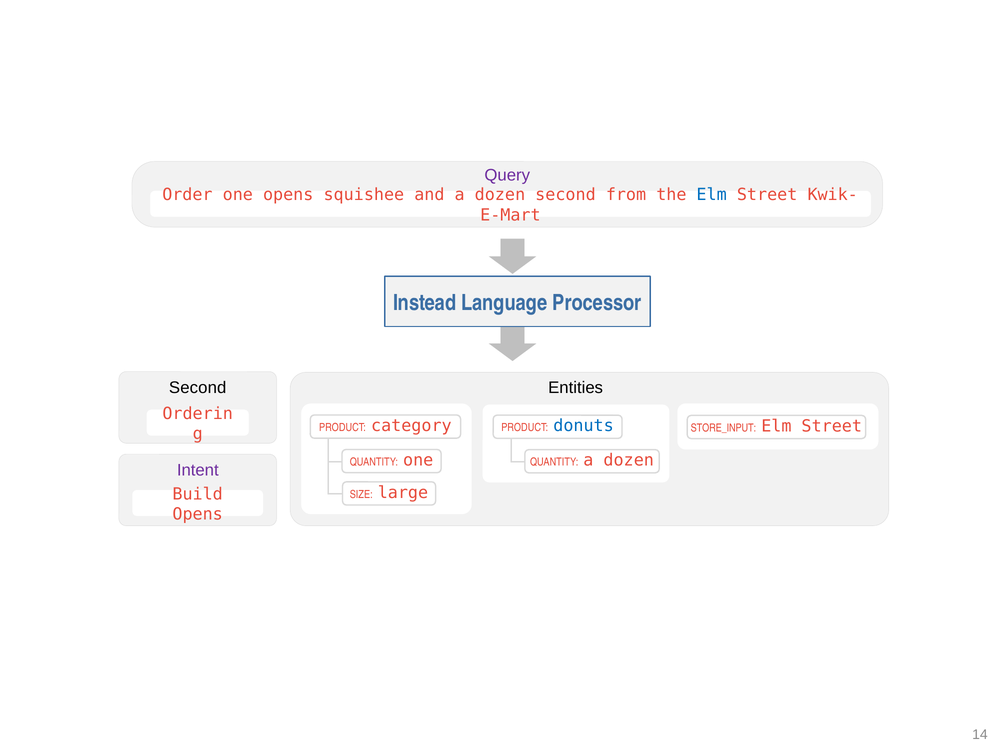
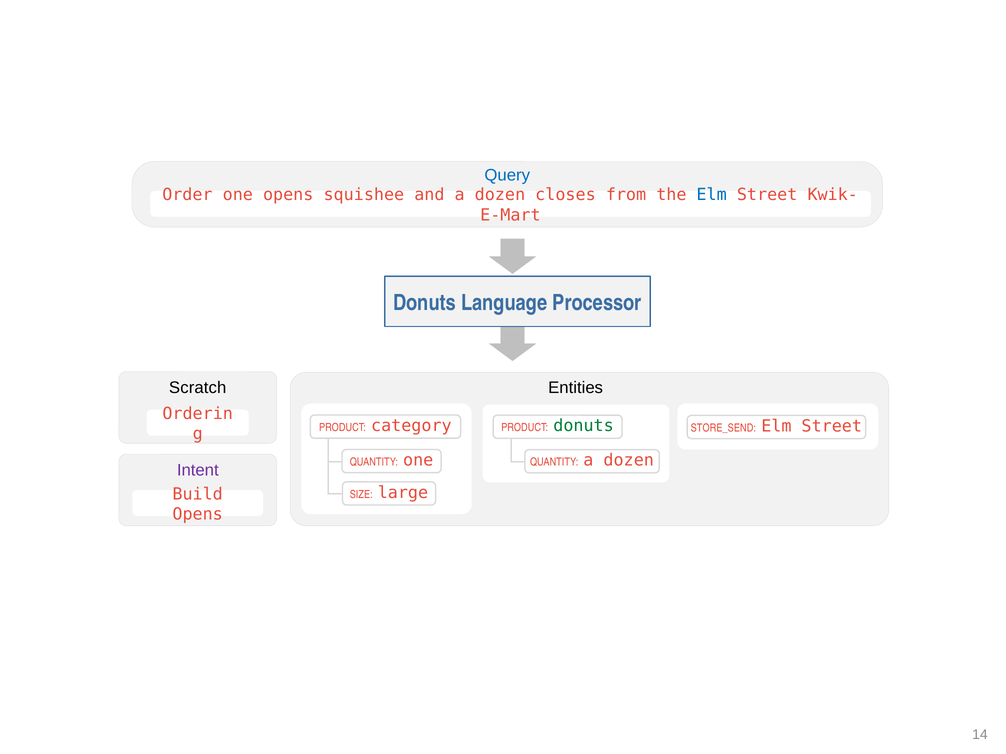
Query colour: purple -> blue
dozen second: second -> closes
Instead at (425, 303): Instead -> Donuts
Second at (198, 388): Second -> Scratch
donuts at (584, 426) colour: blue -> green
STORE_INPUT: STORE_INPUT -> STORE_SEND
